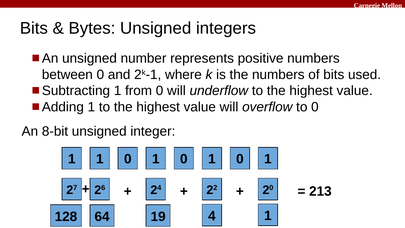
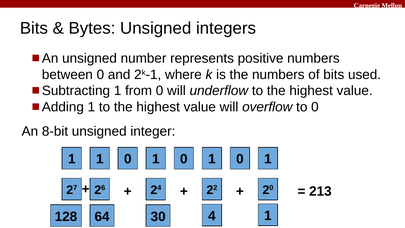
19: 19 -> 30
